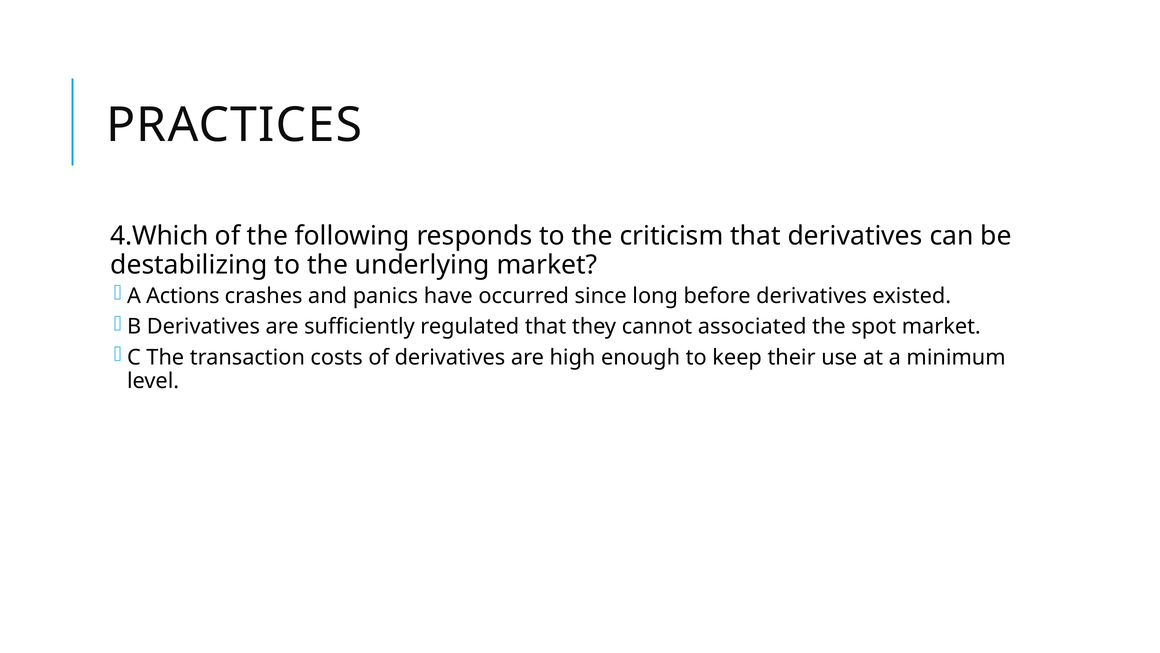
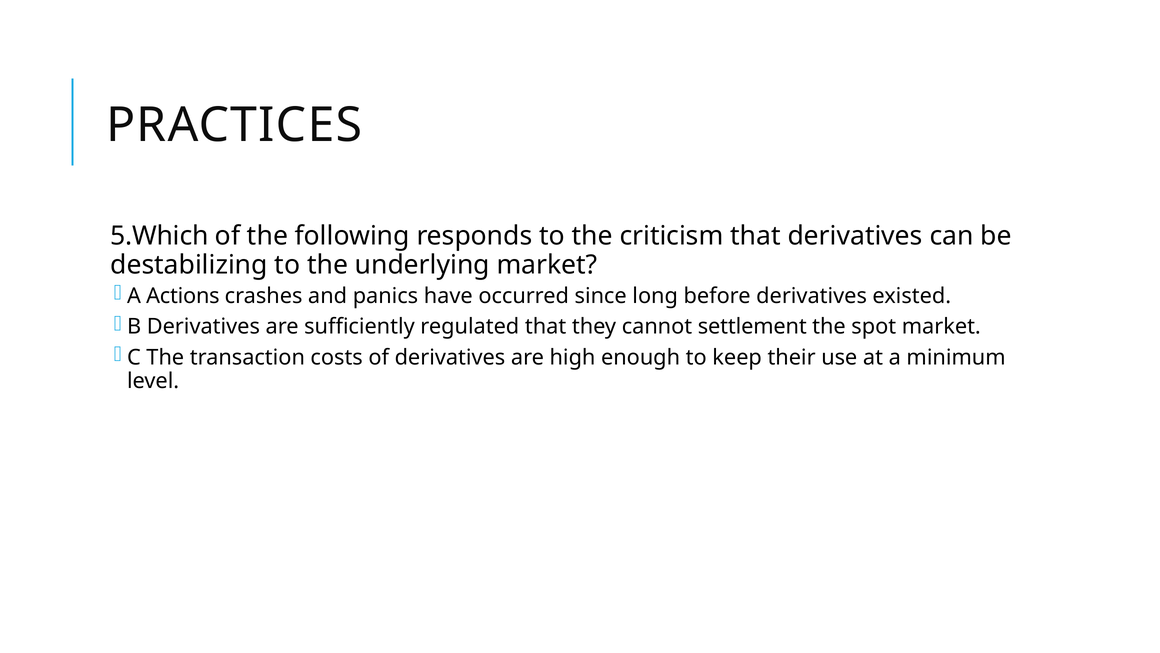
4.Which: 4.Which -> 5.Which
associated: associated -> settlement
